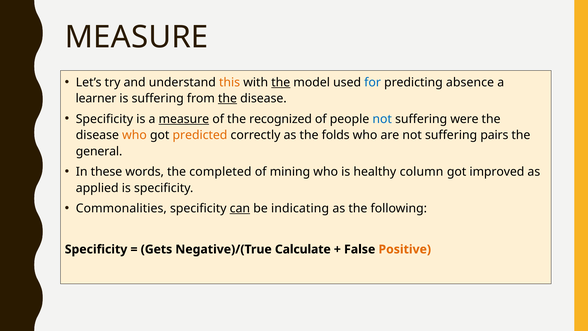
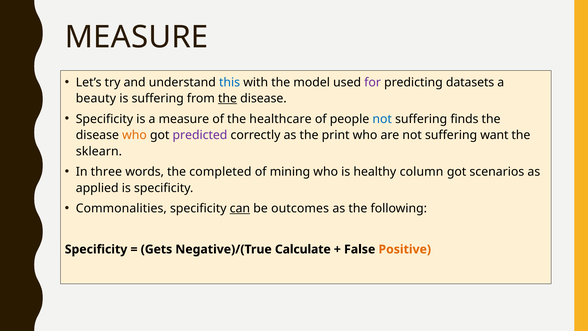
this colour: orange -> blue
the at (281, 82) underline: present -> none
for colour: blue -> purple
absence: absence -> datasets
learner: learner -> beauty
measure at (184, 119) underline: present -> none
recognized: recognized -> healthcare
were: were -> finds
predicted colour: orange -> purple
folds: folds -> print
pairs: pairs -> want
general: general -> sklearn
these: these -> three
improved: improved -> scenarios
indicating: indicating -> outcomes
